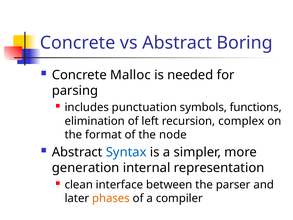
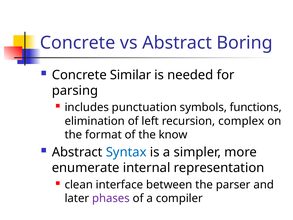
Malloc: Malloc -> Similar
node: node -> know
generation: generation -> enumerate
phases colour: orange -> purple
